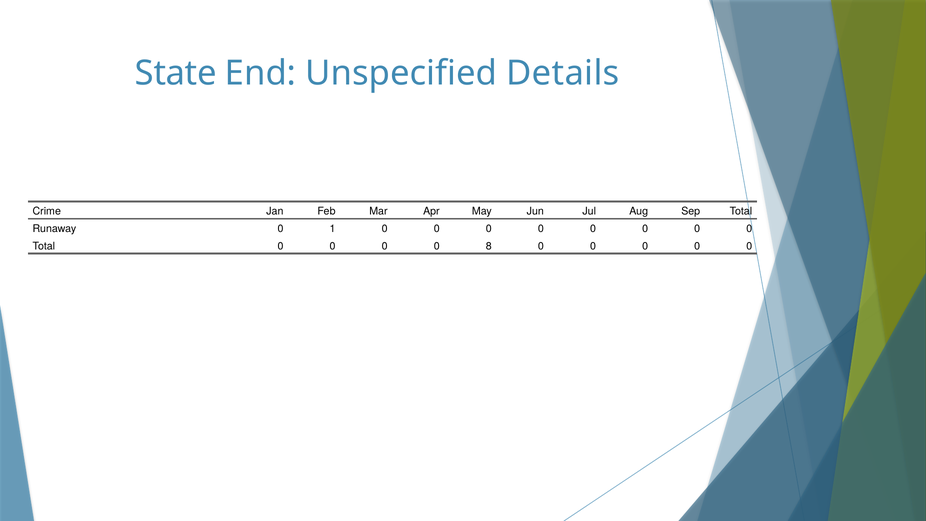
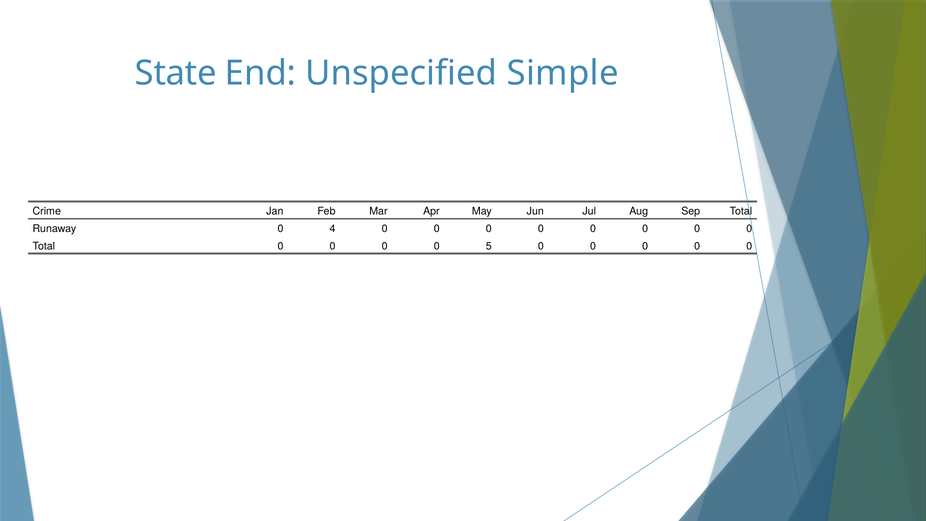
Details: Details -> Simple
1: 1 -> 4
8: 8 -> 5
